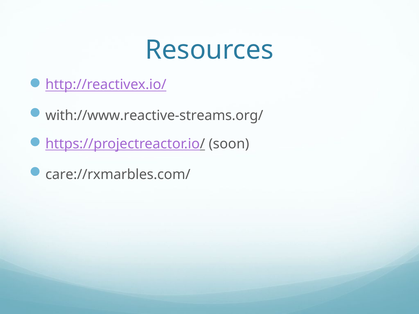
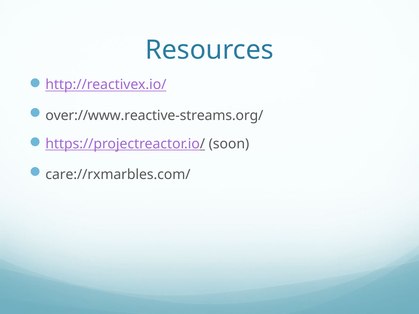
with://www.reactive-streams.org/: with://www.reactive-streams.org/ -> over://www.reactive-streams.org/
